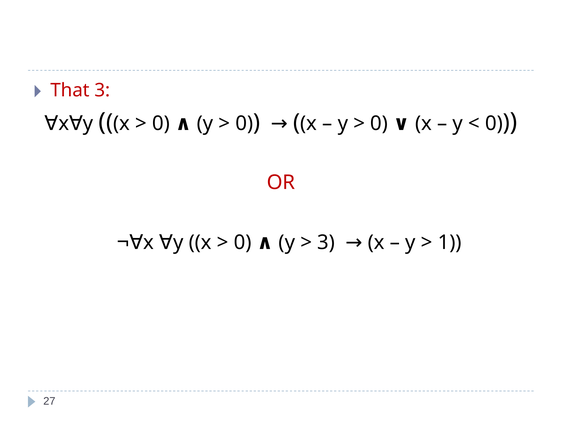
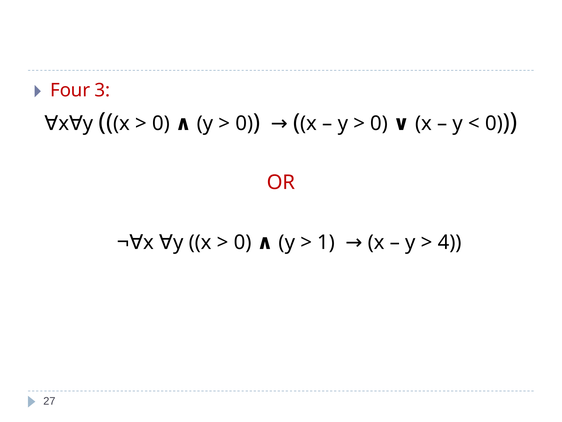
That: That -> Four
3 at (326, 242): 3 -> 1
1: 1 -> 4
